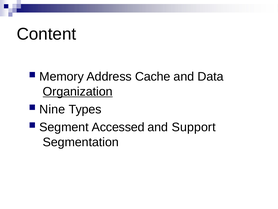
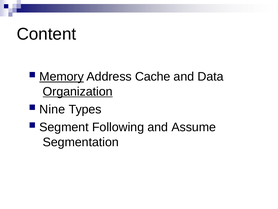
Memory underline: none -> present
Accessed: Accessed -> Following
Support: Support -> Assume
